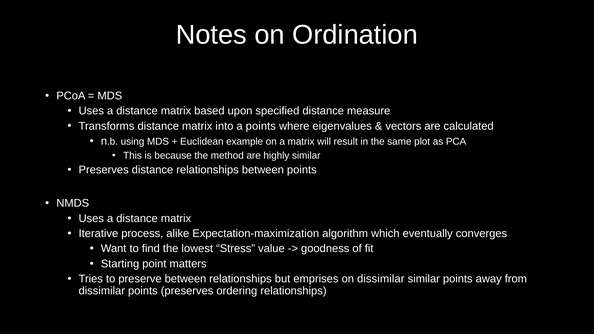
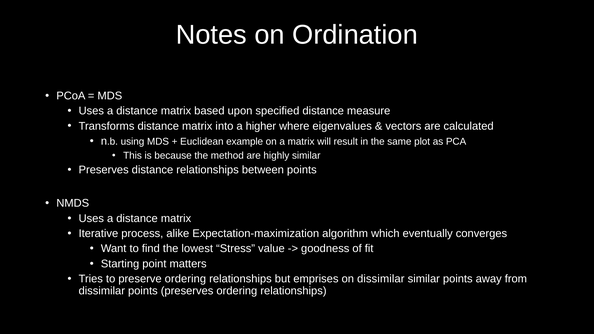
a points: points -> higher
preserve between: between -> ordering
